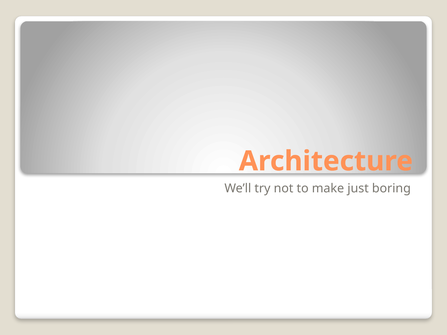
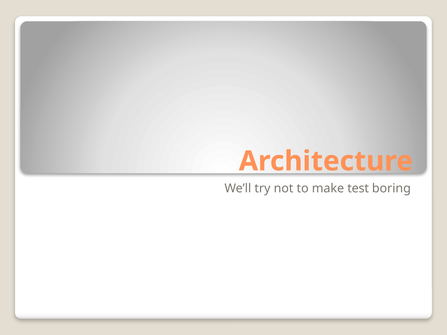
just: just -> test
